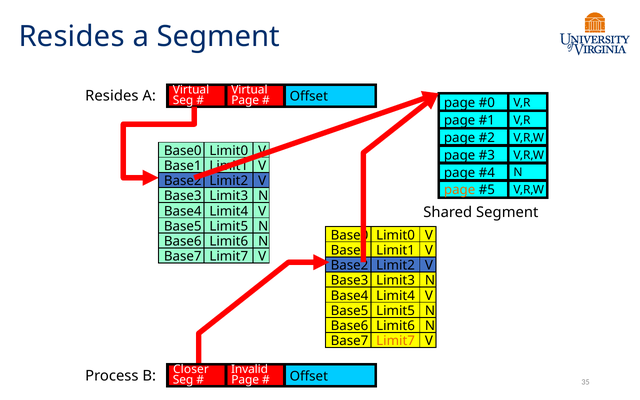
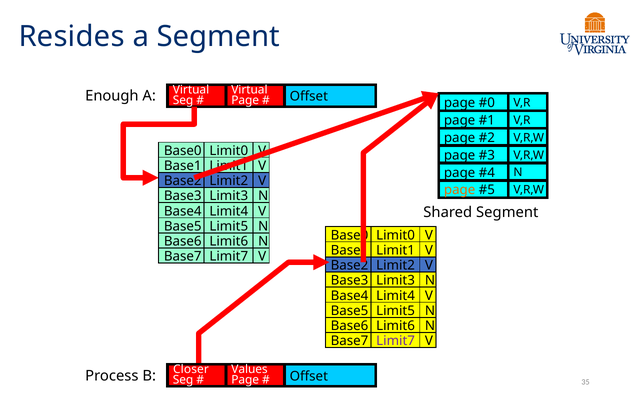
Resides at (112, 96): Resides -> Enough
Limit7 at (396, 341) colour: orange -> purple
Invalid: Invalid -> Values
